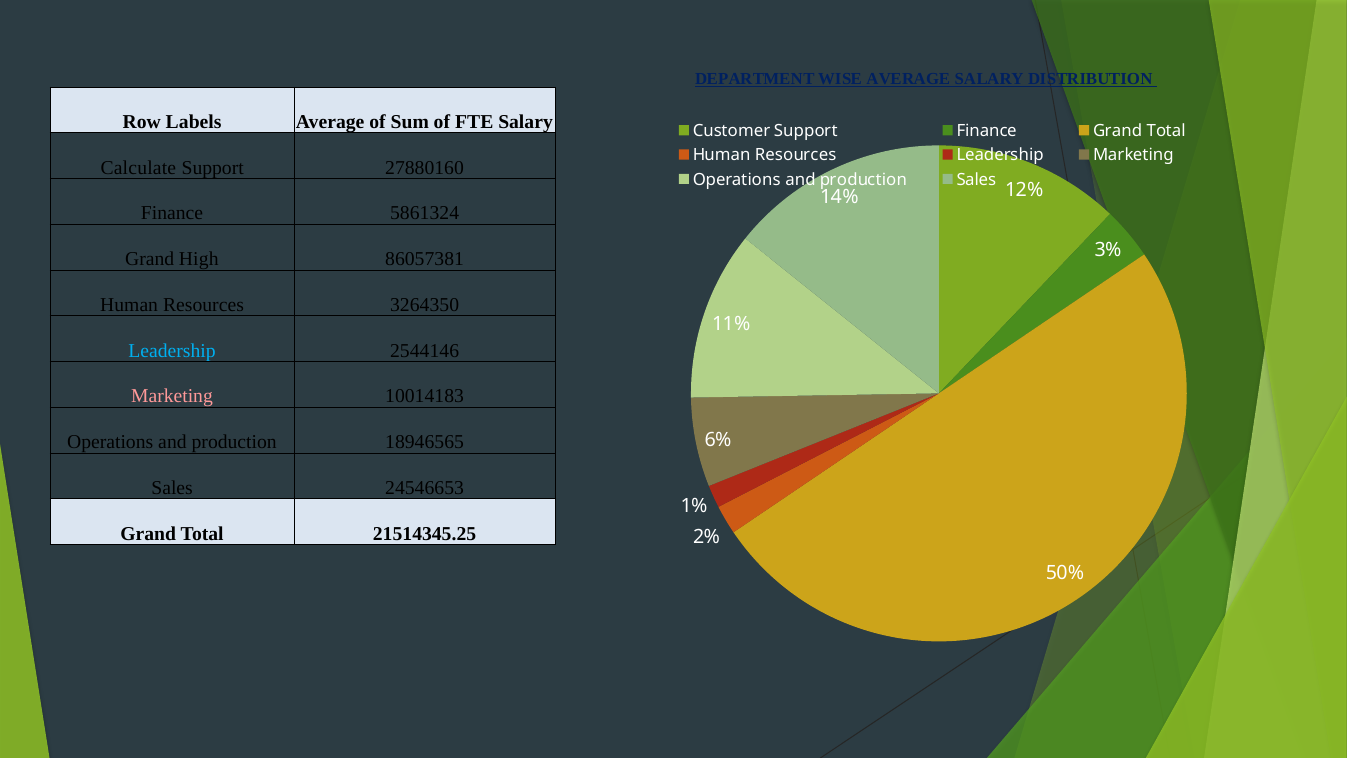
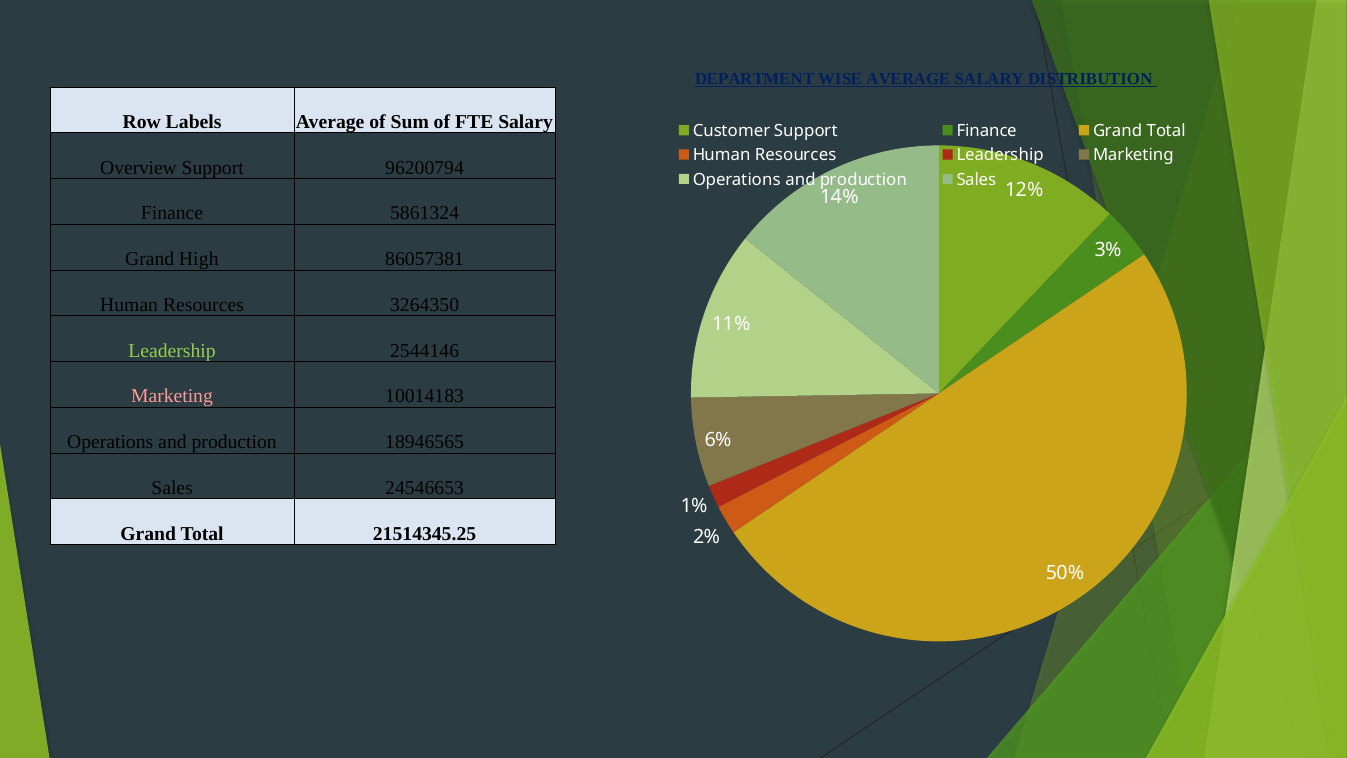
Calculate: Calculate -> Overview
27880160: 27880160 -> 96200794
Leadership at (172, 351) colour: light blue -> light green
